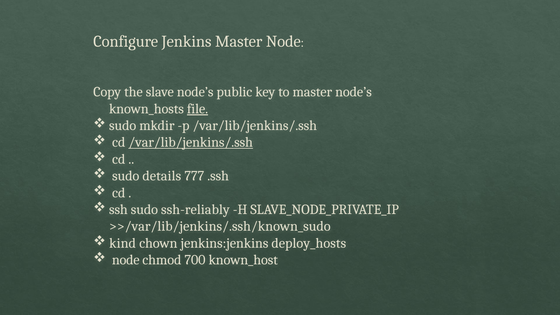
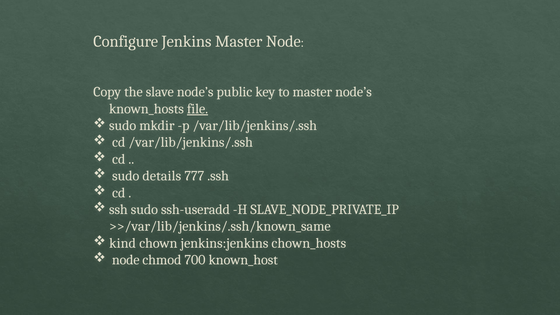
/var/lib/jenkins/.ssh at (191, 142) underline: present -> none
ssh-reliably: ssh-reliably -> ssh-useradd
>>/var/lib/jenkins/.ssh/known_sudo: >>/var/lib/jenkins/.ssh/known_sudo -> >>/var/lib/jenkins/.ssh/known_same
deploy_hosts: deploy_hosts -> chown_hosts
